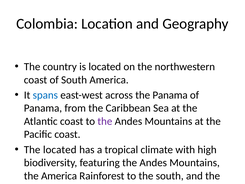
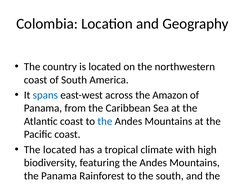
the Panama: Panama -> Amazon
the at (105, 121) colour: purple -> blue
the America: America -> Panama
